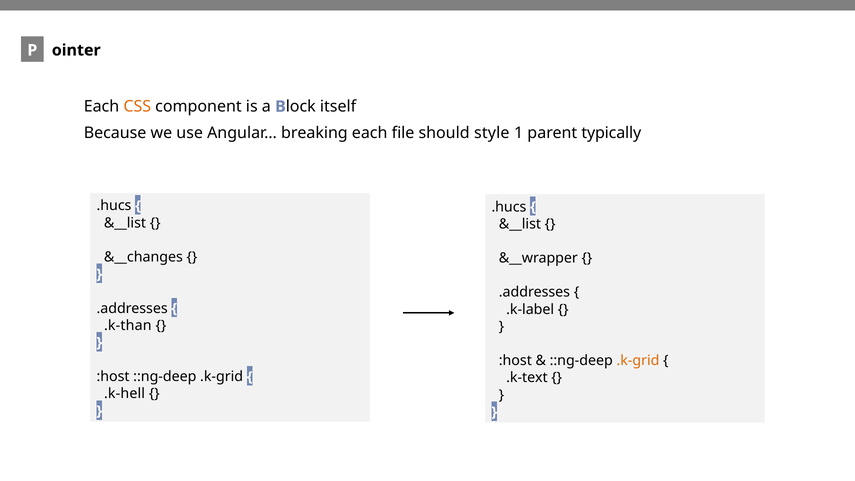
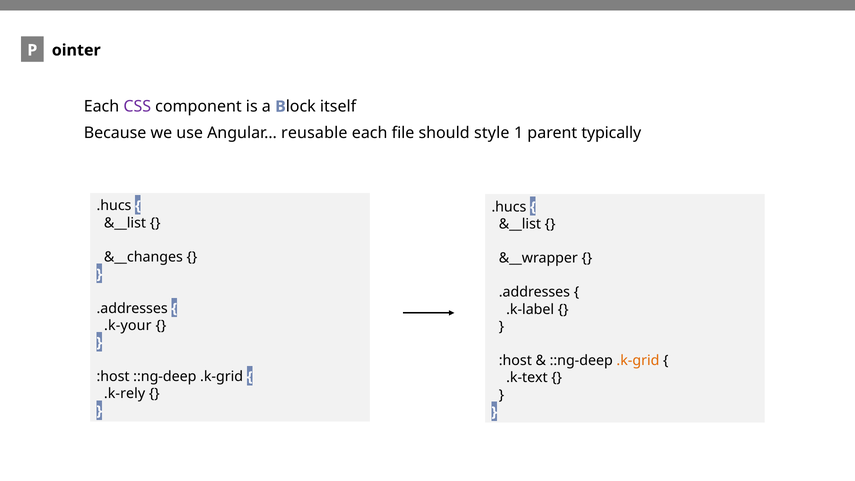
CSS colour: orange -> purple
breaking: breaking -> reusable
.k-than: .k-than -> .k-your
.k-hell: .k-hell -> .k-rely
